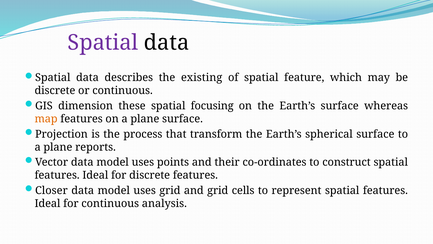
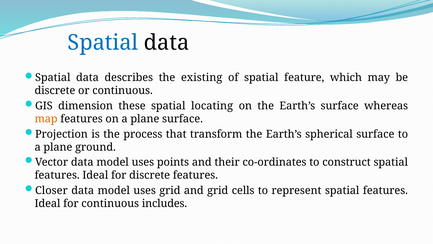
Spatial at (103, 43) colour: purple -> blue
focusing: focusing -> locating
reports: reports -> ground
analysis: analysis -> includes
